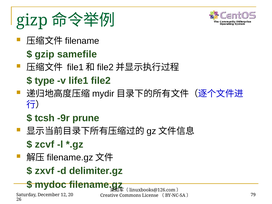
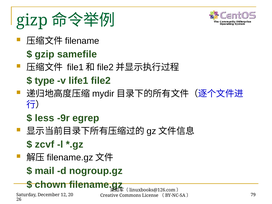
tcsh: tcsh -> less
prune: prune -> egrep
zxvf: zxvf -> mail
delimiter.gz: delimiter.gz -> nogroup.gz
mydoc: mydoc -> chown
